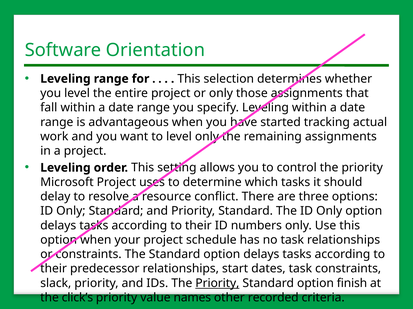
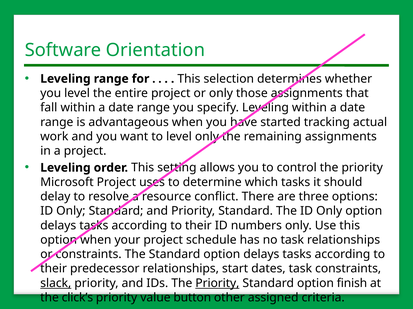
slack underline: none -> present
names: names -> button
recorded: recorded -> assigned
